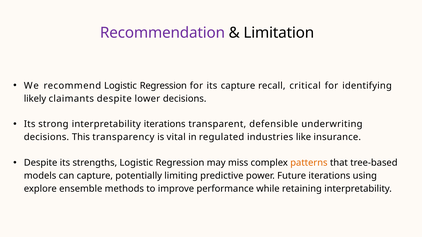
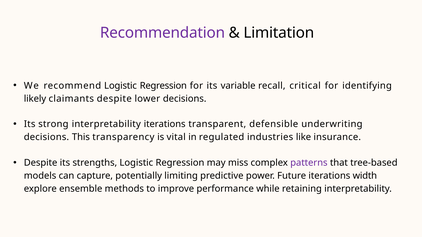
its capture: capture -> variable
patterns colour: orange -> purple
using: using -> width
